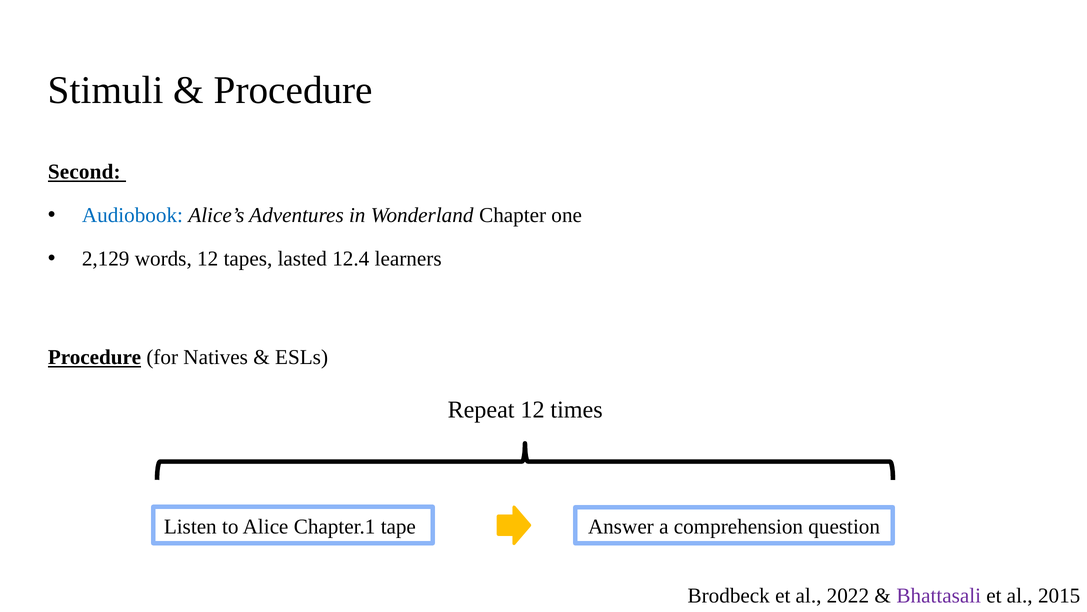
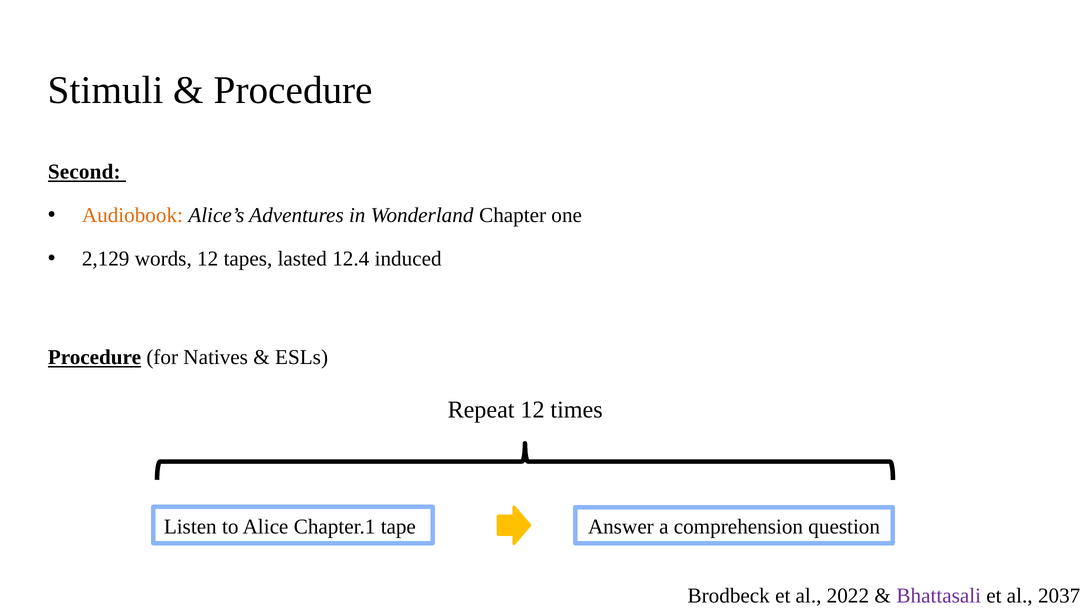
Audiobook colour: blue -> orange
learners: learners -> induced
2015: 2015 -> 2037
